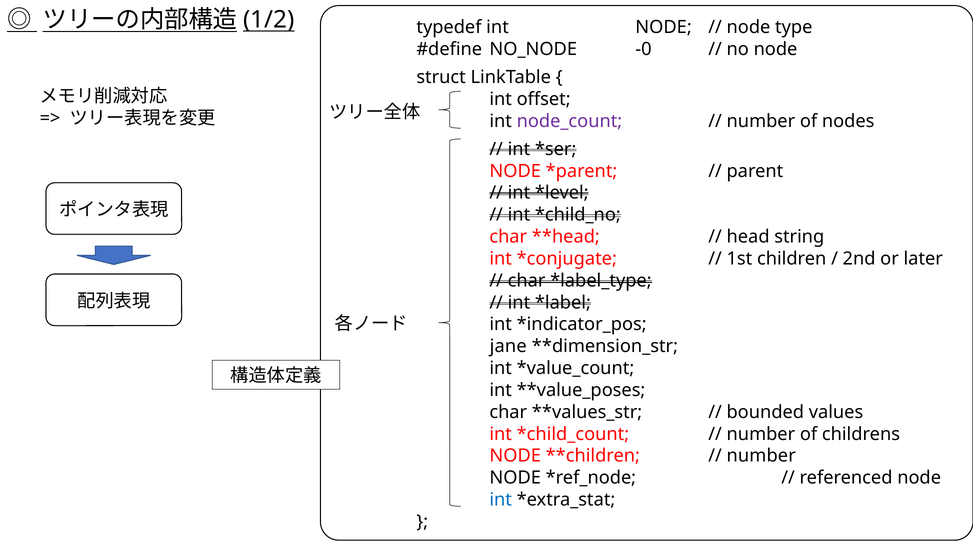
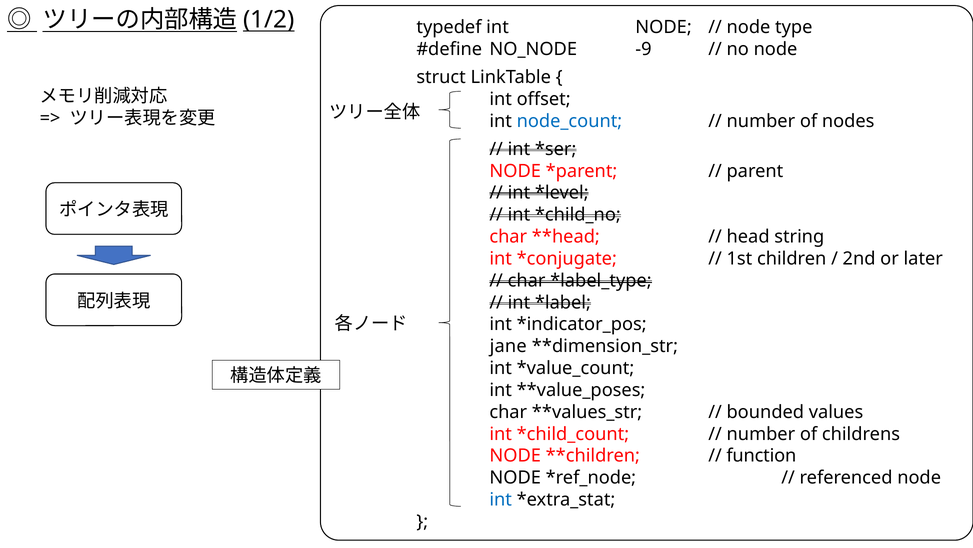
-0: -0 -> -9
node_count colour: purple -> blue
number at (761, 455): number -> function
